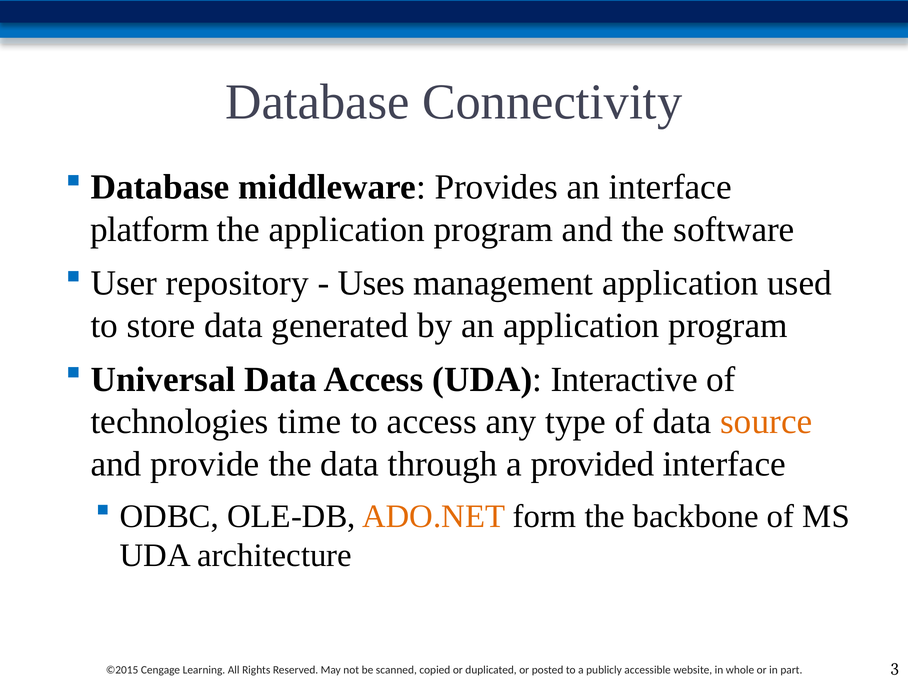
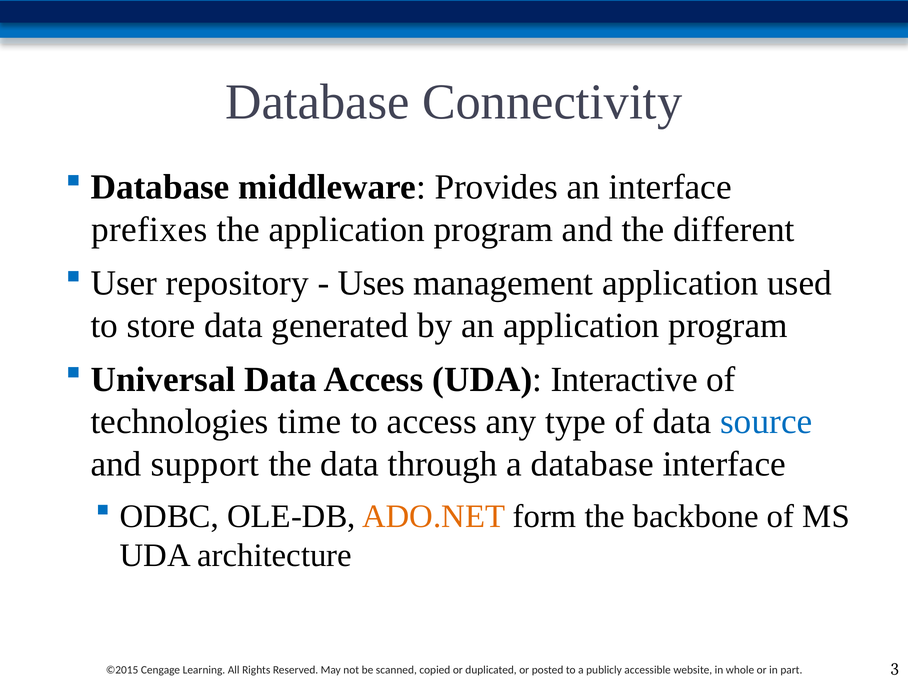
platform: platform -> prefixes
software: software -> different
source colour: orange -> blue
provide: provide -> support
a provided: provided -> database
